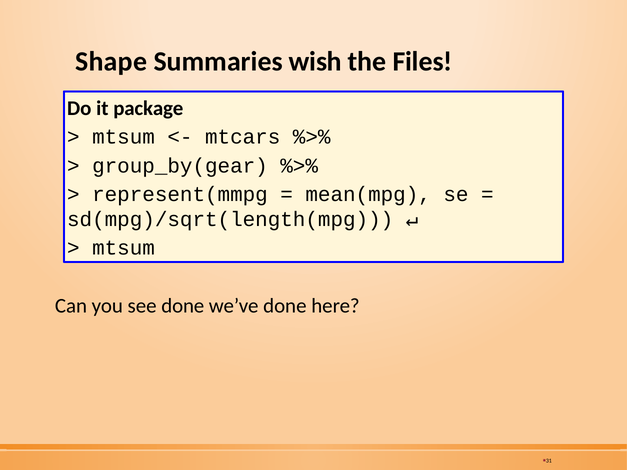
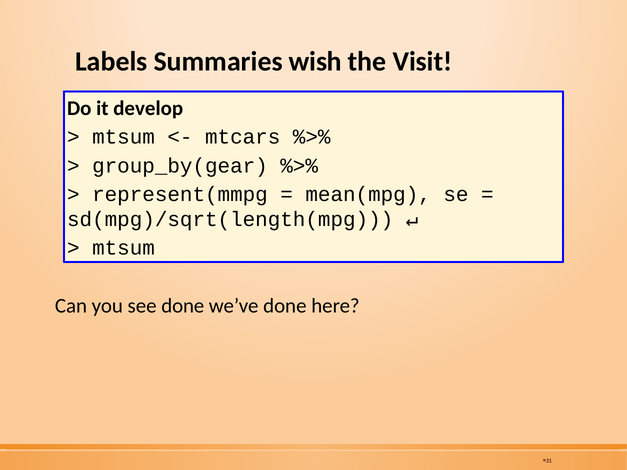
Shape: Shape -> Labels
Files: Files -> Visit
package: package -> develop
